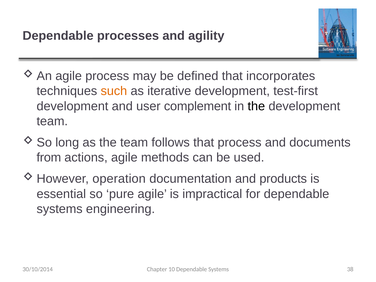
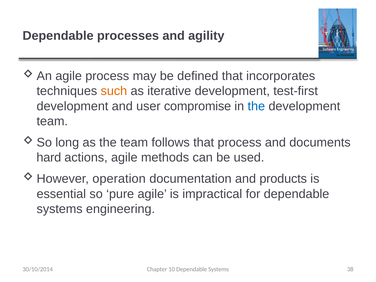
complement: complement -> compromise
the at (256, 106) colour: black -> blue
from: from -> hard
